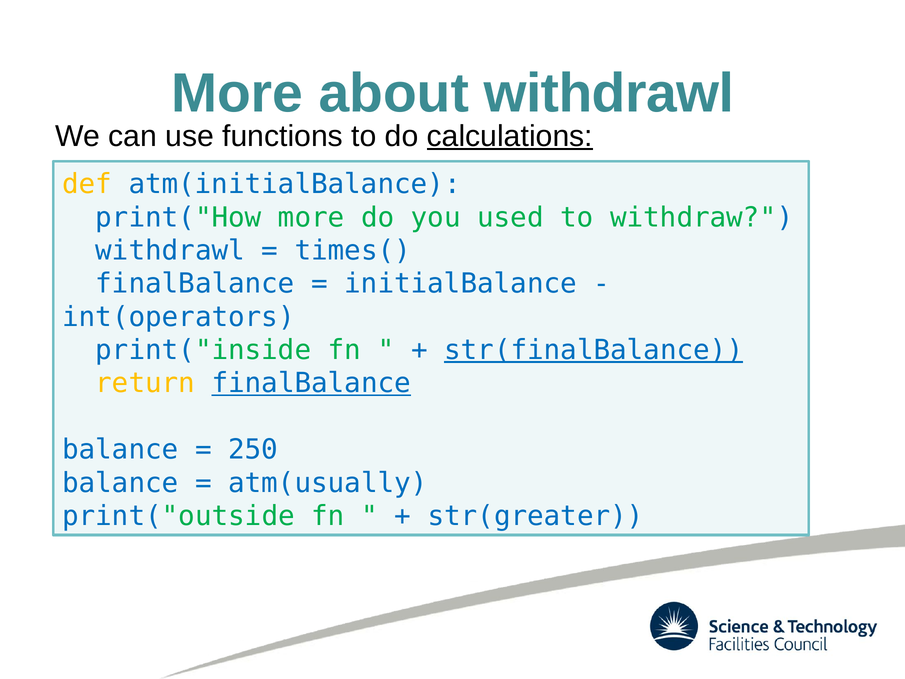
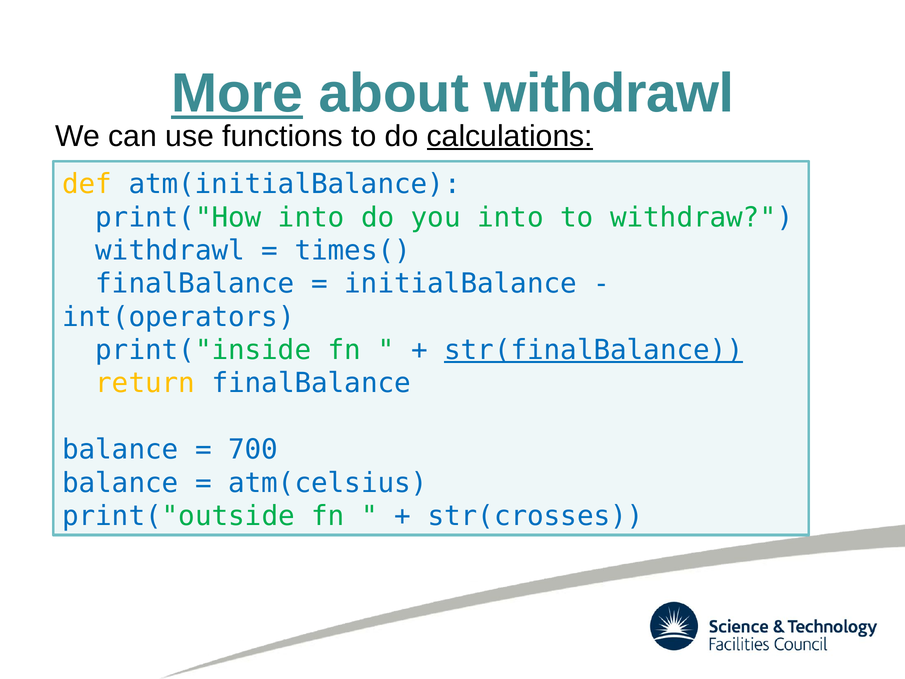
More at (237, 93) underline: none -> present
print("How more: more -> into
you used: used -> into
finalBalance at (311, 383) underline: present -> none
250: 250 -> 700
atm(usually: atm(usually -> atm(celsius
str(greater: str(greater -> str(crosses
